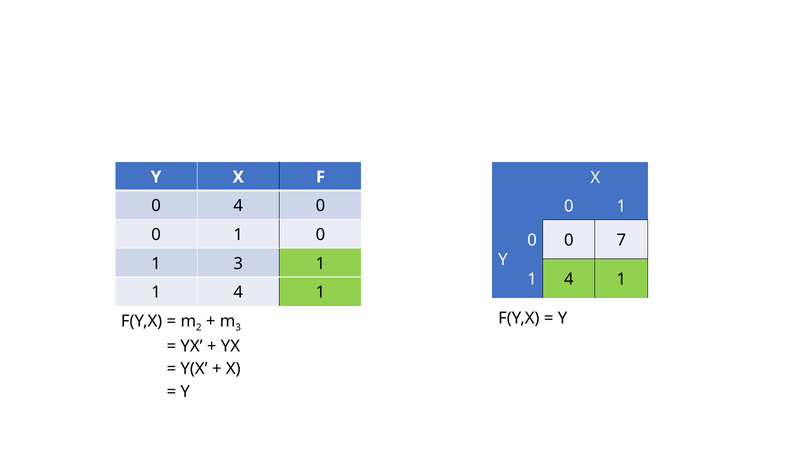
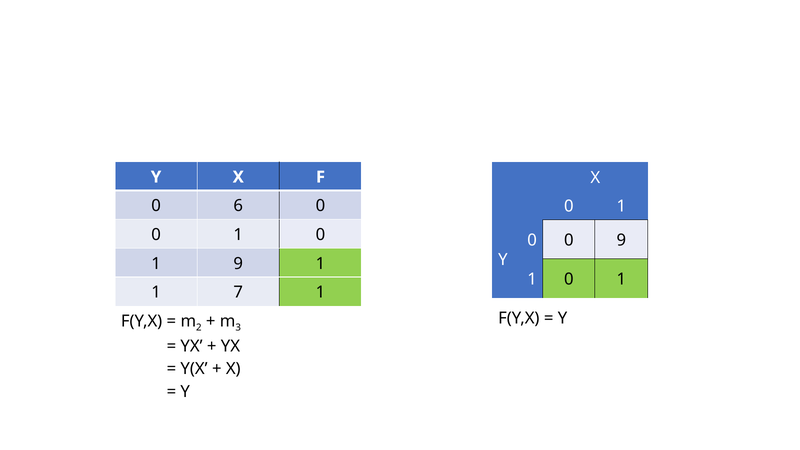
0 4: 4 -> 6
0 7: 7 -> 9
1 3: 3 -> 9
4 at (569, 279): 4 -> 0
4 at (238, 292): 4 -> 7
